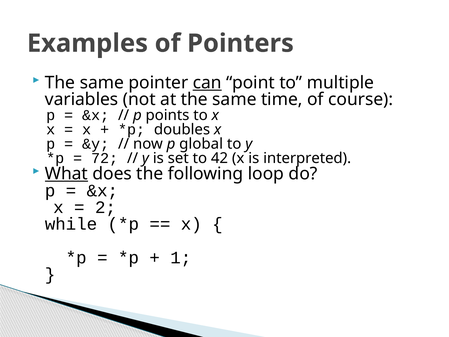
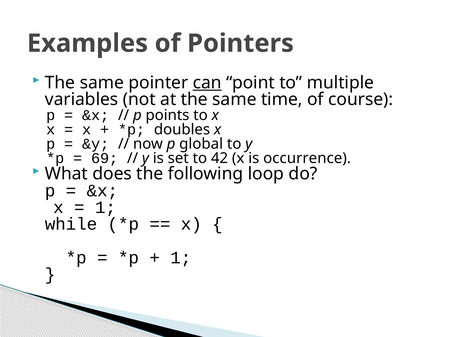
72: 72 -> 69
interpreted: interpreted -> occurrence
What underline: present -> none
2 at (105, 207): 2 -> 1
